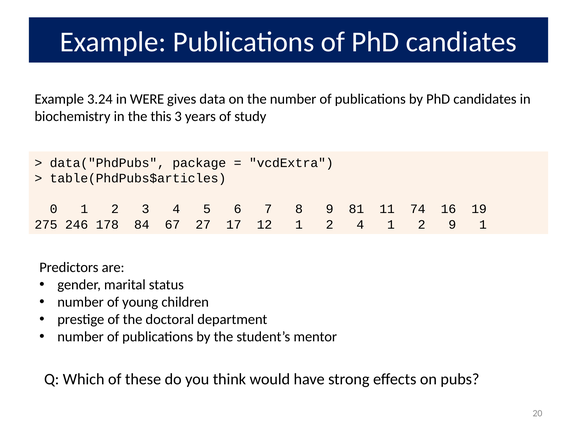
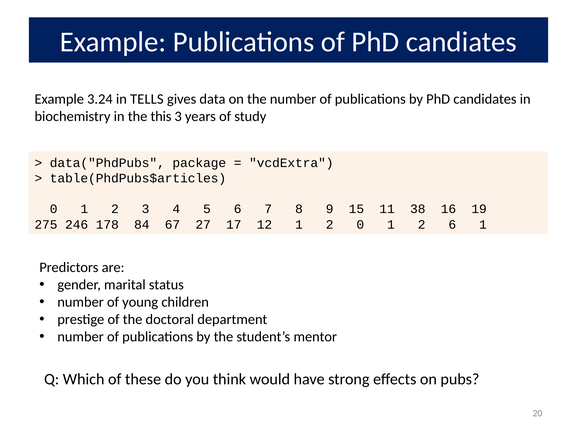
WERE: WERE -> TELLS
81: 81 -> 15
74: 74 -> 38
2 4: 4 -> 0
2 9: 9 -> 6
